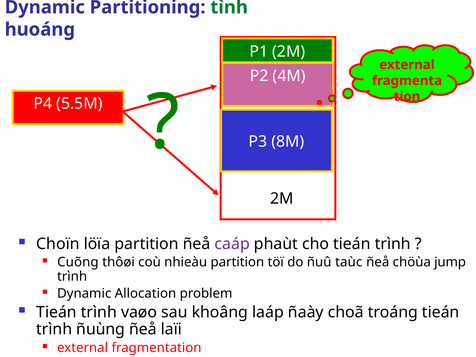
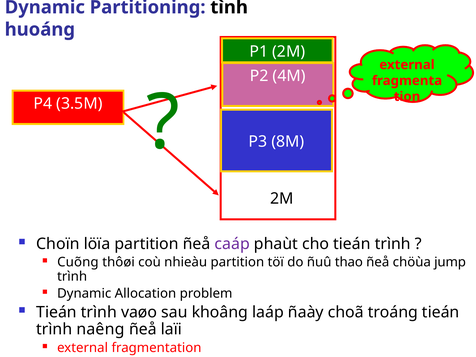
tình colour: green -> black
5.5M: 5.5M -> 3.5M
taùc: taùc -> thao
ñuùng: ñuùng -> naêng
